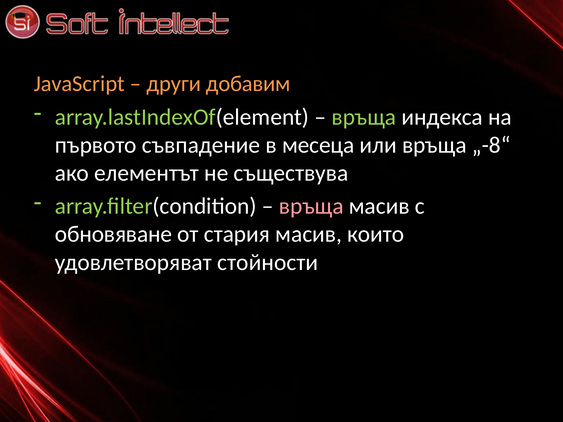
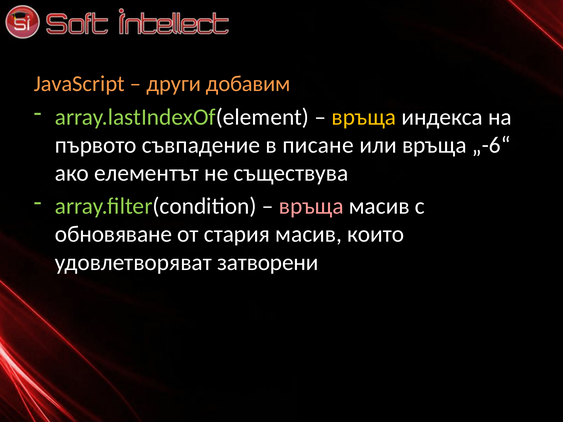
връща at (364, 117) colour: light green -> yellow
месеца: месеца -> писане
„-8“: „-8“ -> „-6“
стойности: стойности -> затворени
